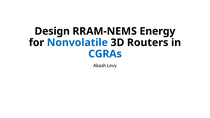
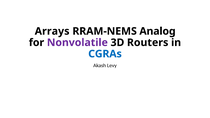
Design: Design -> Arrays
Energy: Energy -> Analog
Nonvolatile colour: blue -> purple
